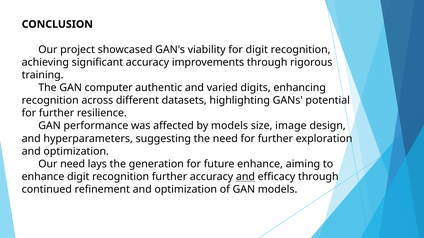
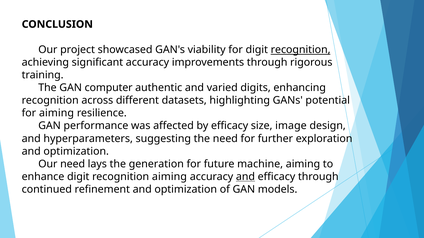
recognition at (301, 50) underline: none -> present
further at (57, 113): further -> aiming
by models: models -> efficacy
future enhance: enhance -> machine
recognition further: further -> aiming
